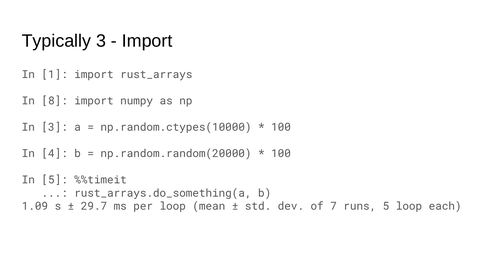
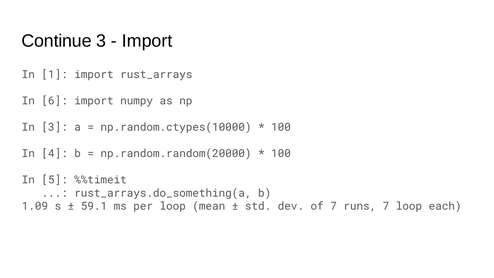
Typically: Typically -> Continue
8: 8 -> 6
29.7: 29.7 -> 59.1
runs 5: 5 -> 7
